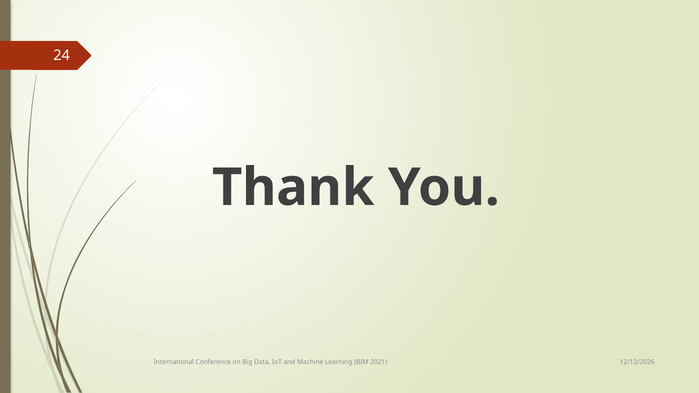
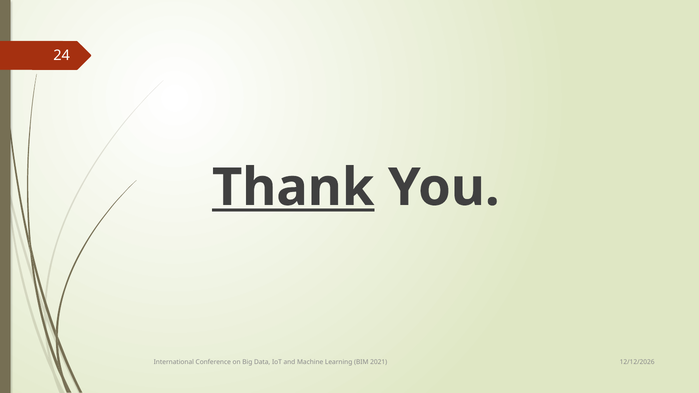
Thank underline: none -> present
